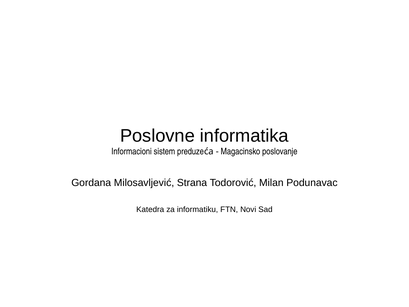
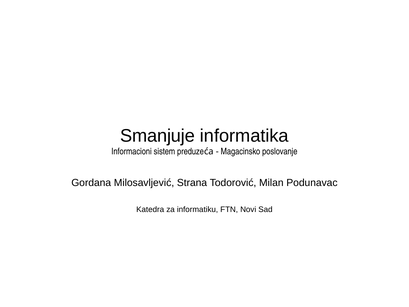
Poslovne: Poslovne -> Smanjuje
